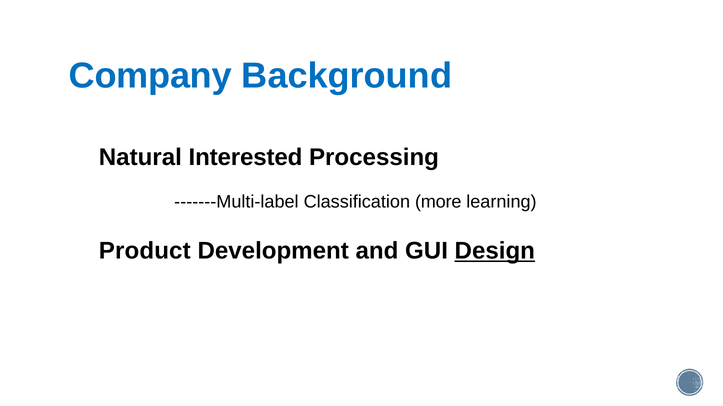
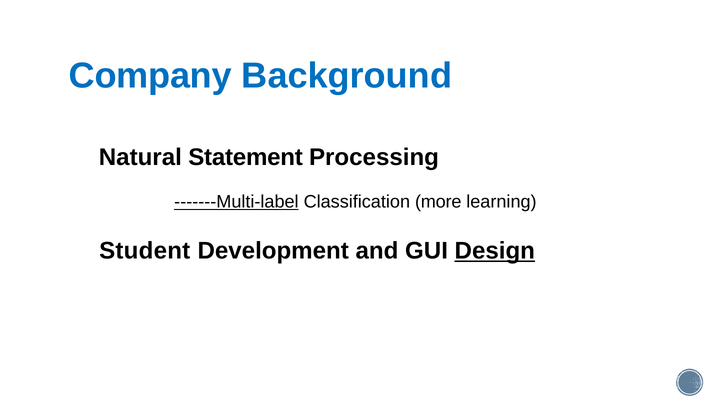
Interested: Interested -> Statement
-------Multi-label underline: none -> present
Product: Product -> Student
